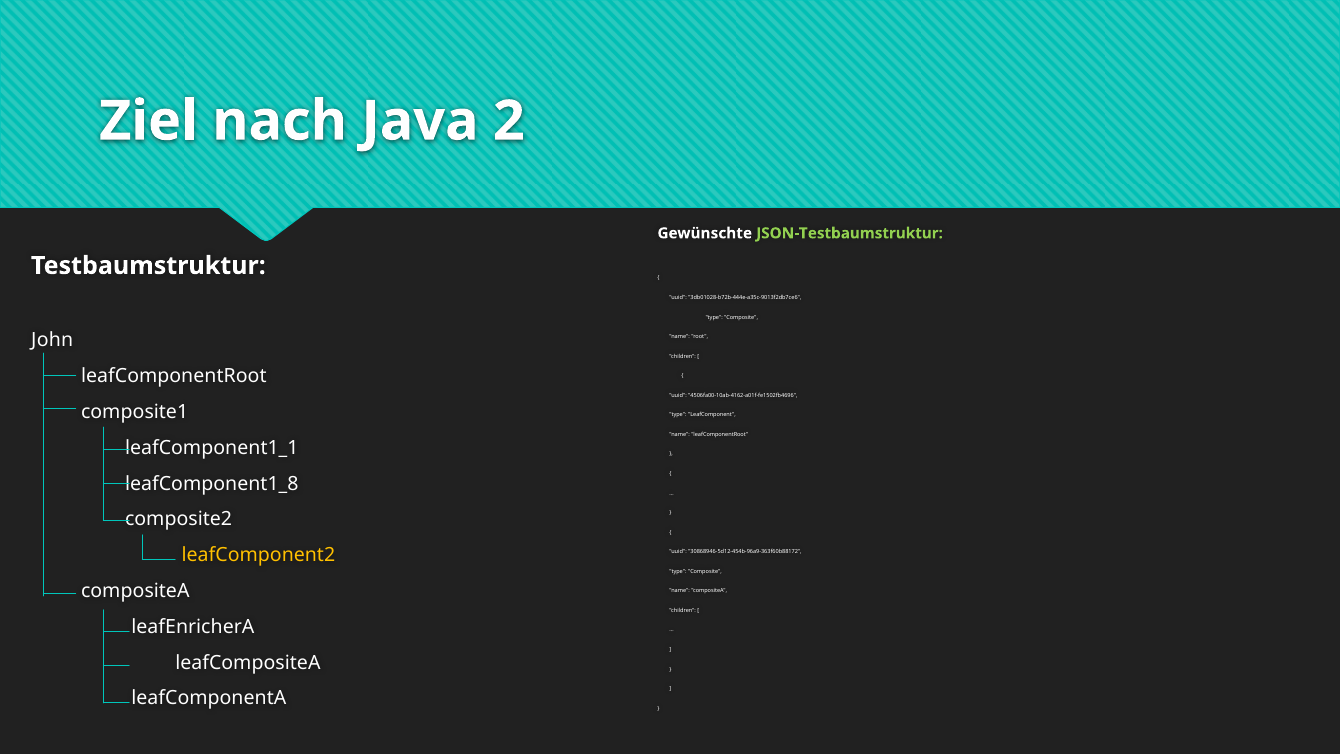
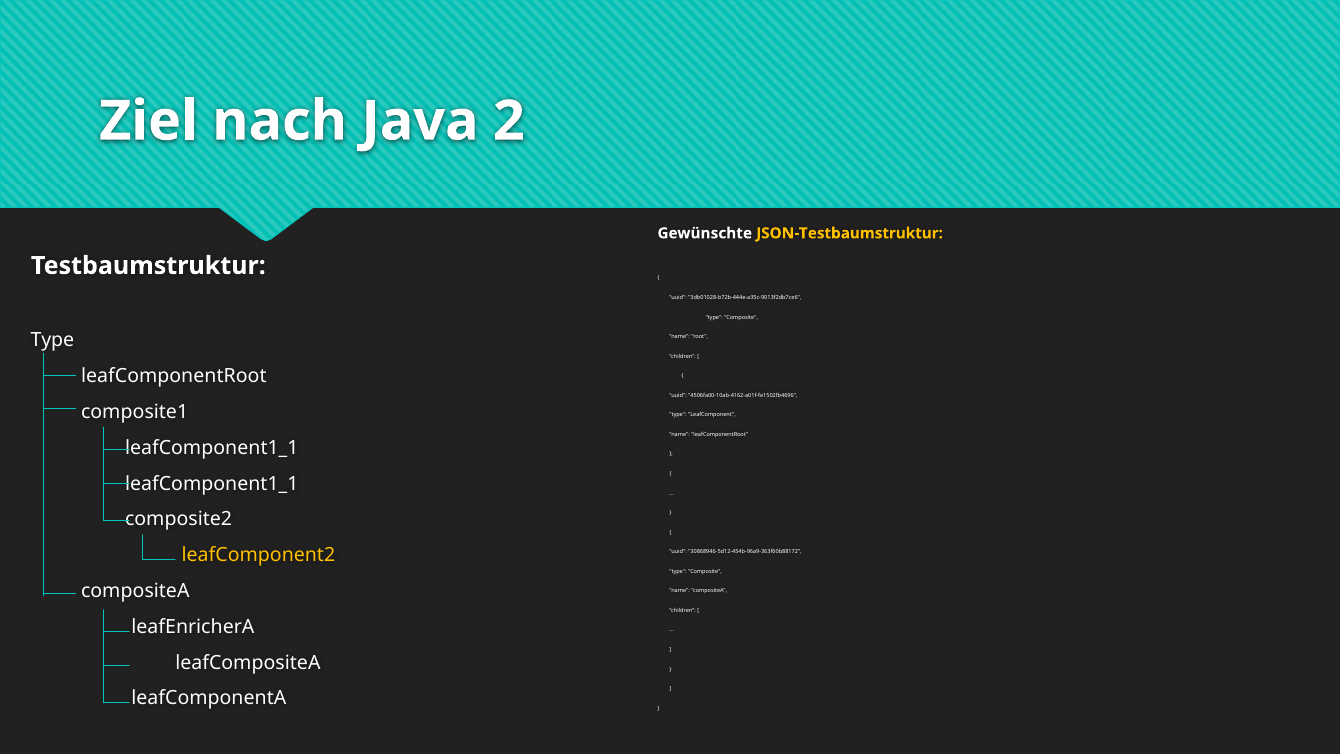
JSON-Testbaumstruktur colour: light green -> yellow
John at (52, 340): John -> Type
leafComponent1_8 at (212, 483): leafComponent1_8 -> leafComponent1_1
